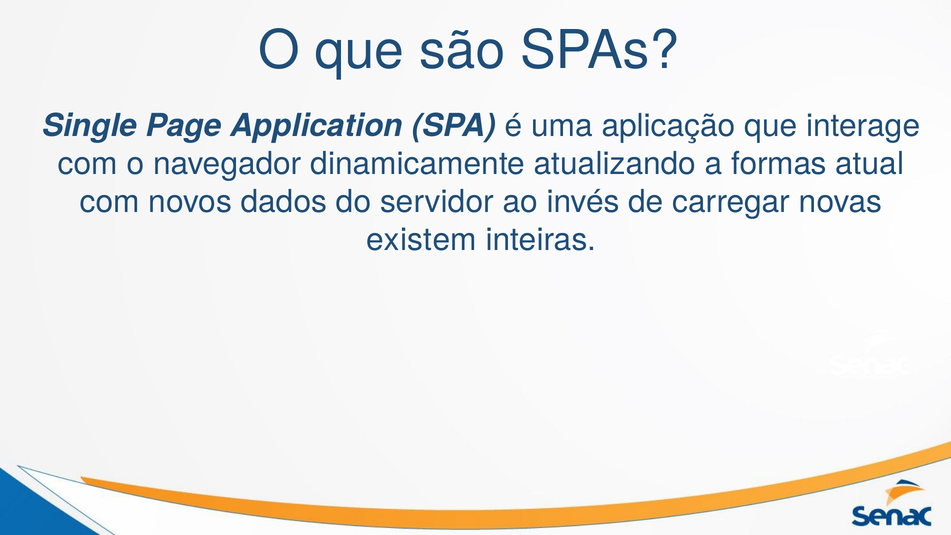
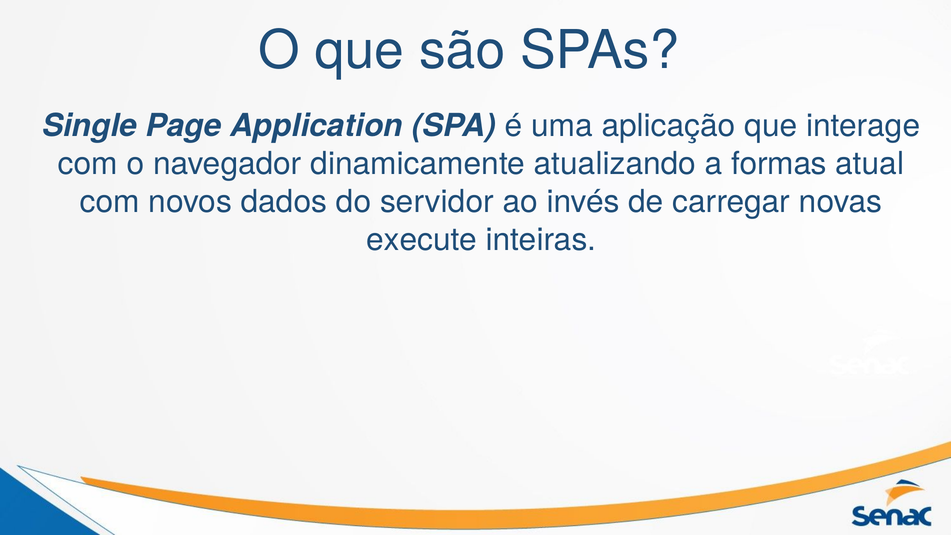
existem: existem -> execute
